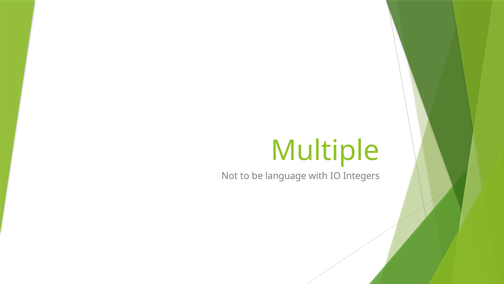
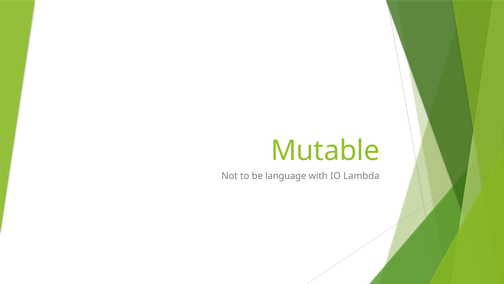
Multiple: Multiple -> Mutable
Integers: Integers -> Lambda
